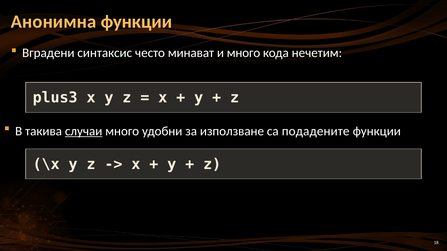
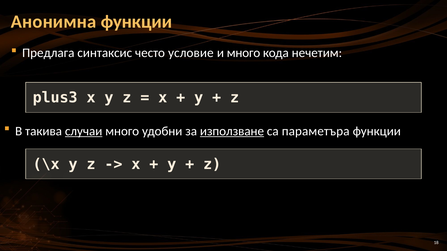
Вградени: Вградени -> Предлага
минават: минават -> условие
използване underline: none -> present
подадените: подадените -> параметъра
